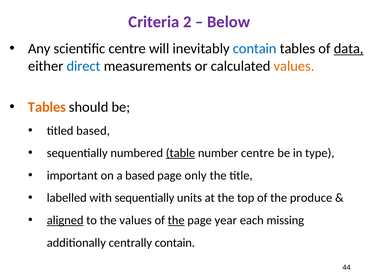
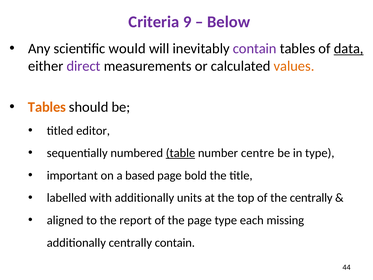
2: 2 -> 9
scientific centre: centre -> would
contain at (255, 49) colour: blue -> purple
direct colour: blue -> purple
titled based: based -> editor
only: only -> bold
with sequentially: sequentially -> additionally
the produce: produce -> centrally
aligned underline: present -> none
the values: values -> report
the at (176, 220) underline: present -> none
page year: year -> type
